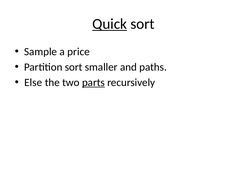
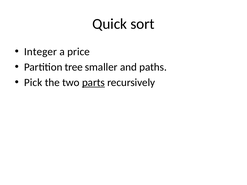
Quick underline: present -> none
Sample: Sample -> Integer
Partition sort: sort -> tree
Else: Else -> Pick
